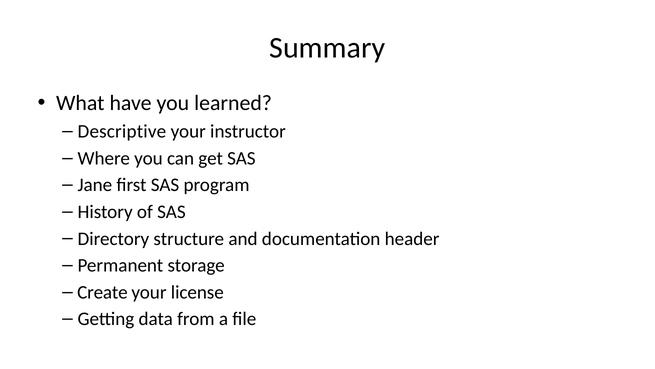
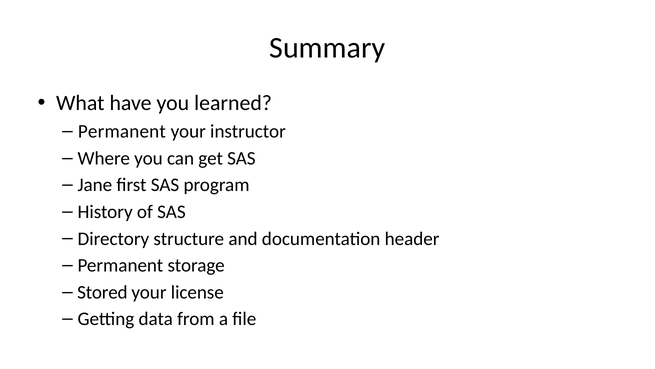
Descriptive at (122, 131): Descriptive -> Permanent
Create: Create -> Stored
